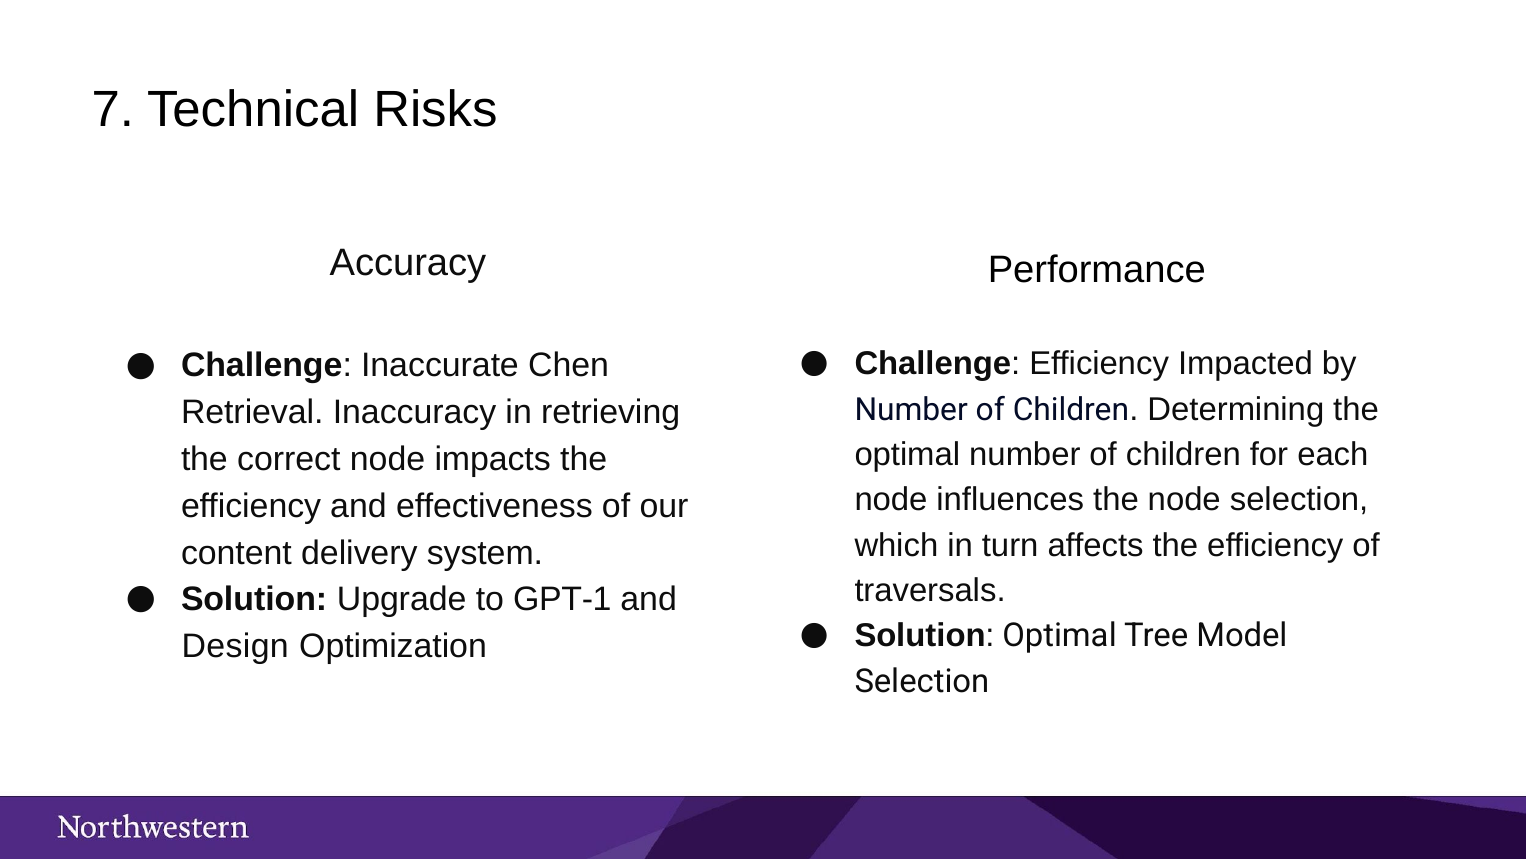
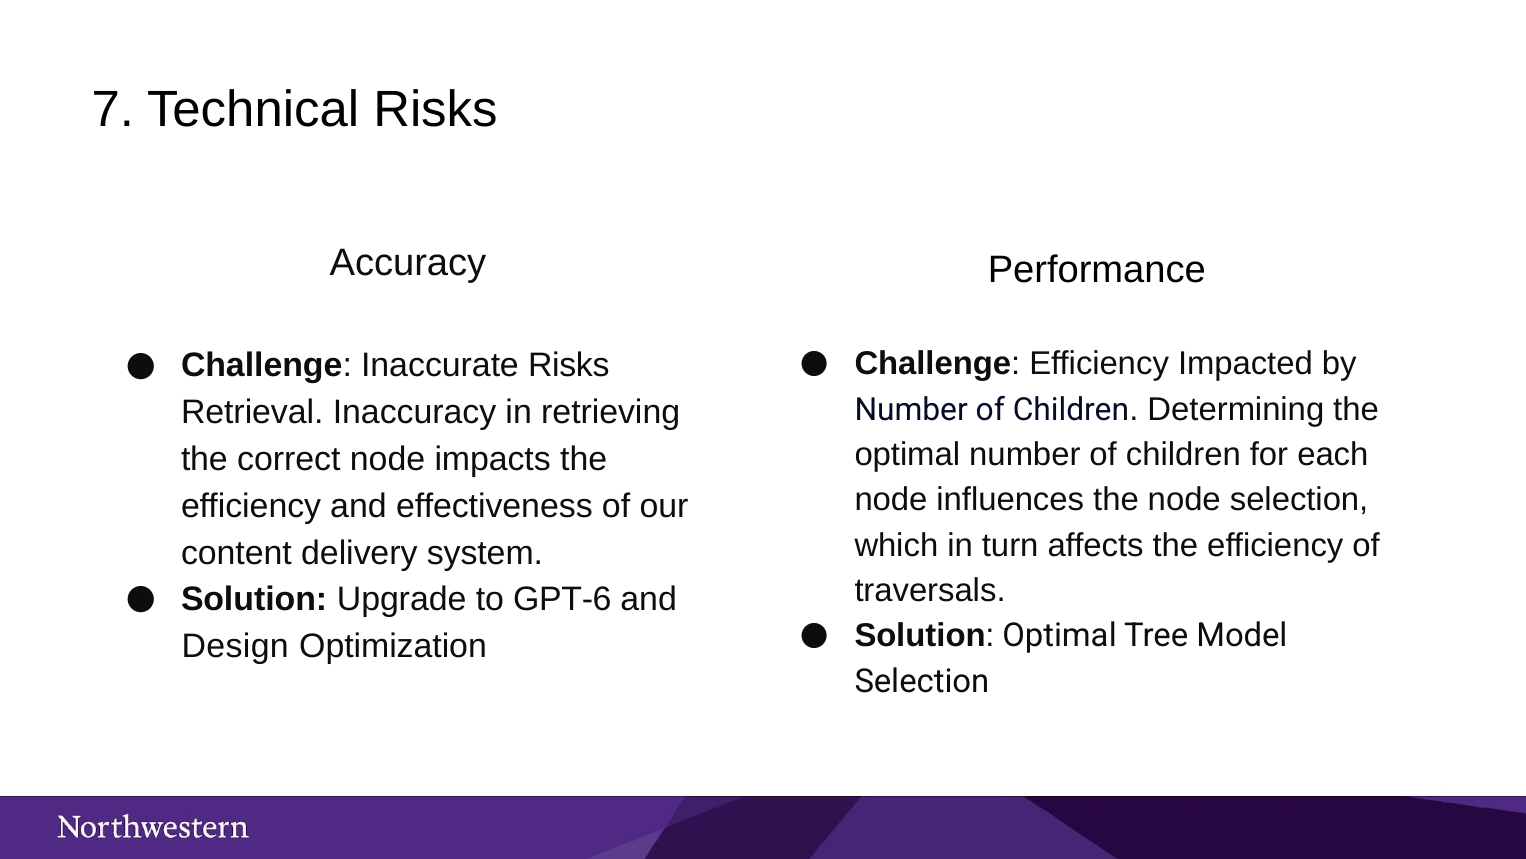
Inaccurate Chen: Chen -> Risks
GPT-1: GPT-1 -> GPT-6
